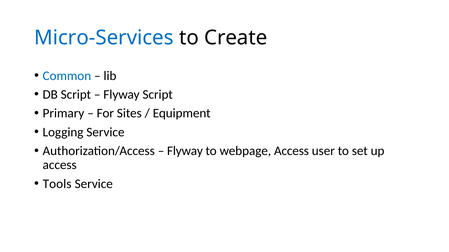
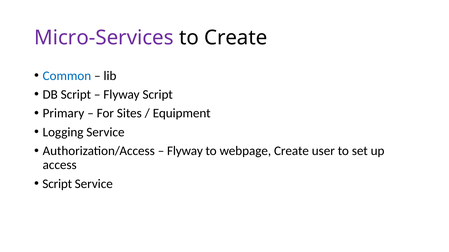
Micro-Services colour: blue -> purple
webpage Access: Access -> Create
Tools at (57, 184): Tools -> Script
